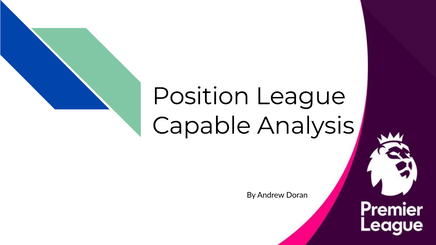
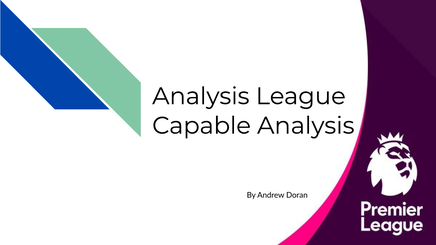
Position at (201, 96): Position -> Analysis
